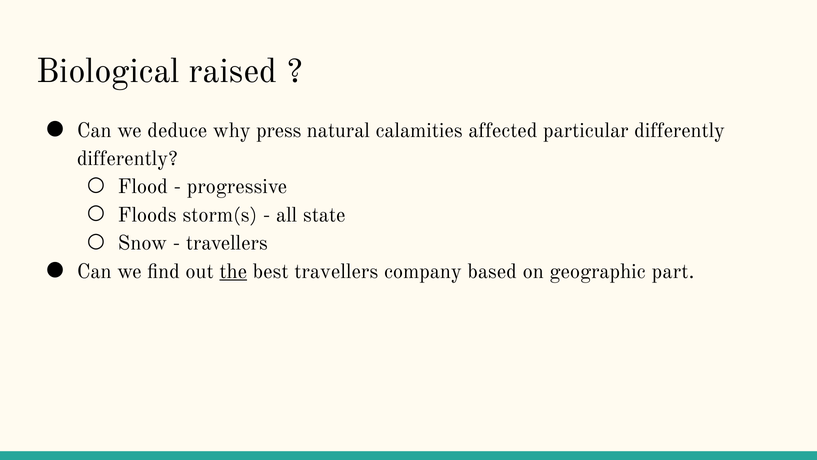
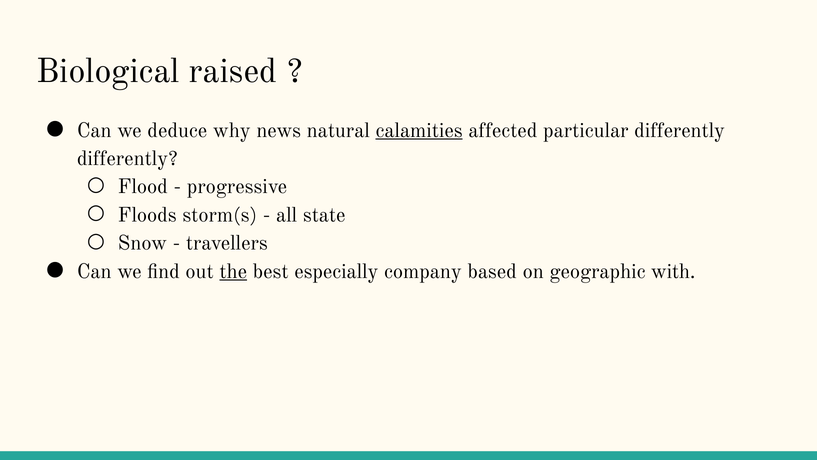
press: press -> news
calamities underline: none -> present
best travellers: travellers -> especially
part: part -> with
